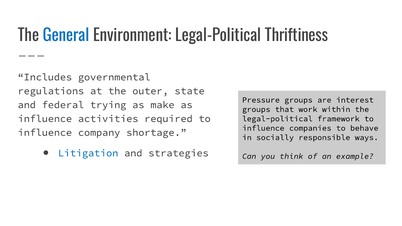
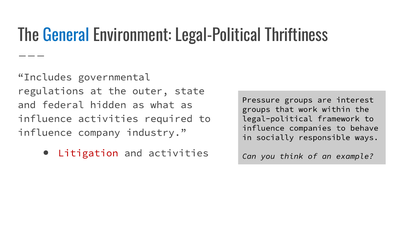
trying: trying -> hidden
make: make -> what
shortage: shortage -> industry
Litigation colour: blue -> red
and strategies: strategies -> activities
